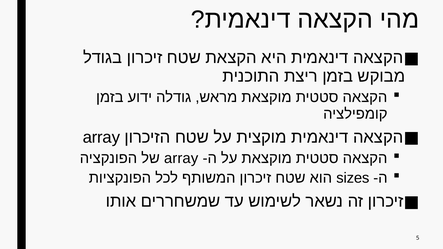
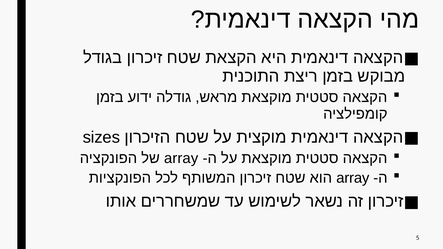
array at (101, 137): array -> sizes
sizes at (353, 178): sizes -> array
